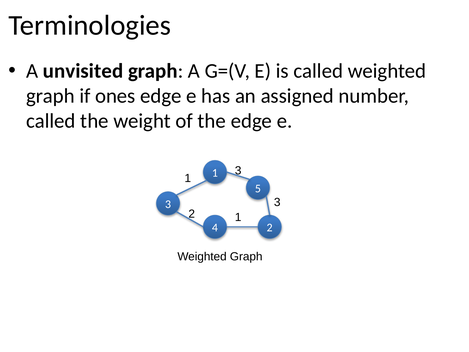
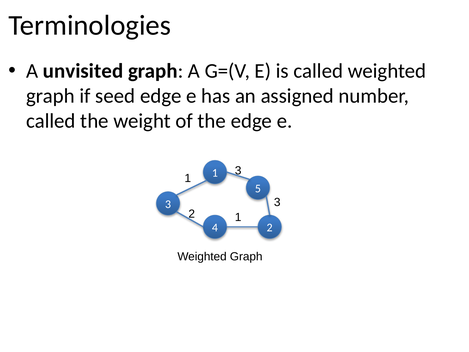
ones: ones -> seed
